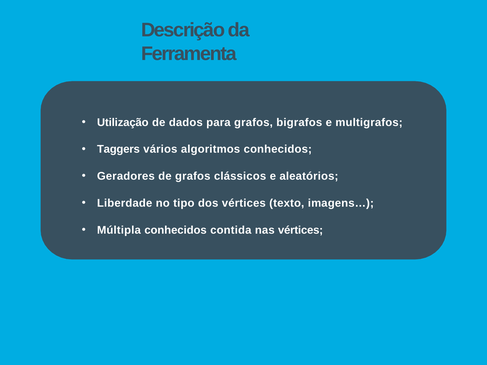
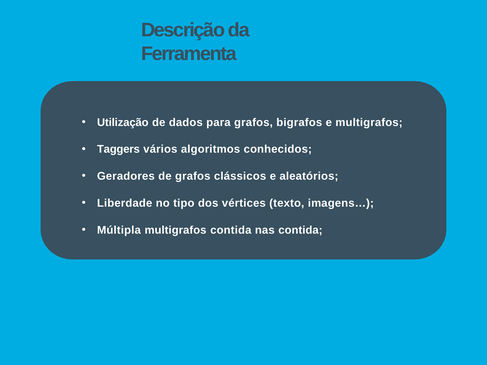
Múltipla conhecidos: conhecidos -> multigrafos
nas vértices: vértices -> contida
